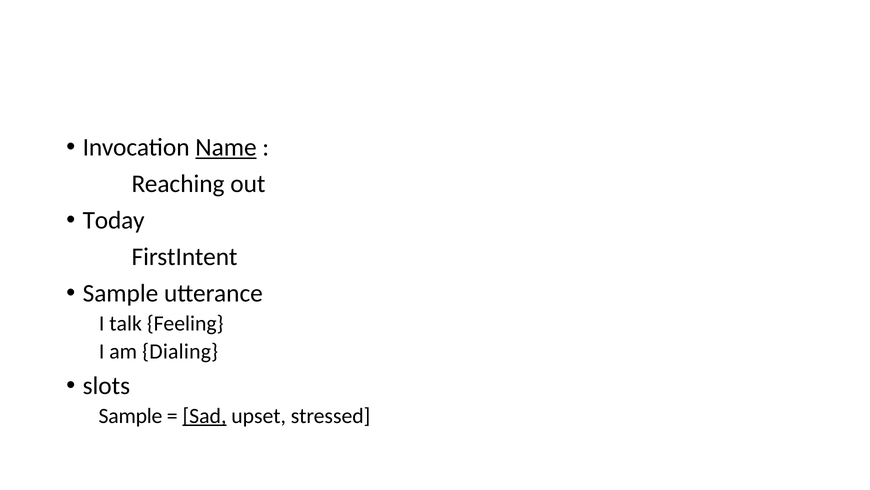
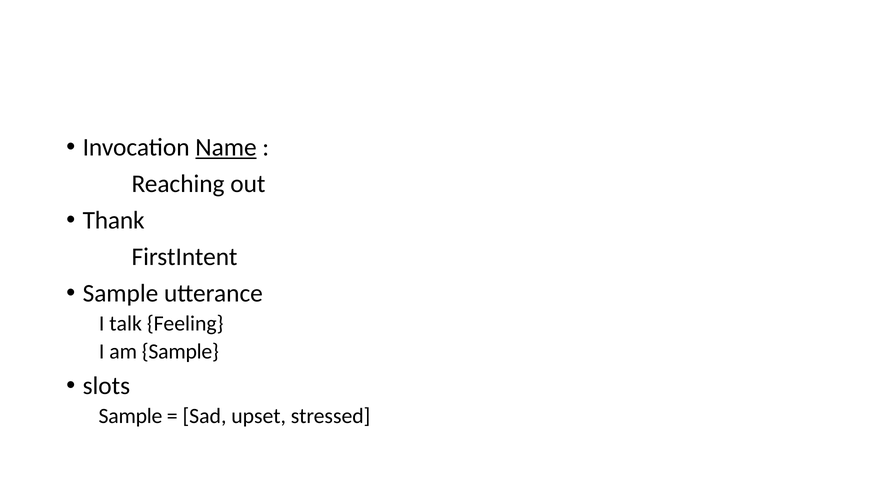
Today: Today -> Thank
am Dialing: Dialing -> Sample
Sad underline: present -> none
